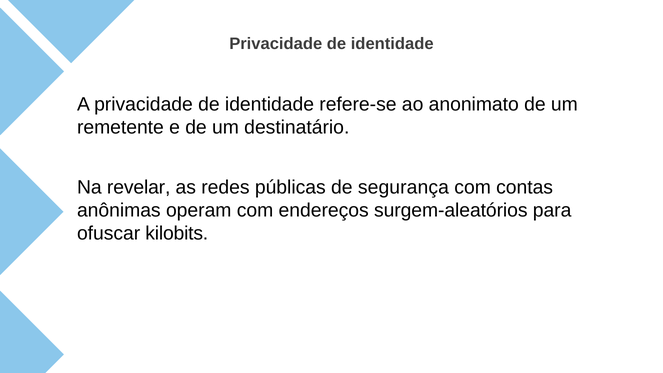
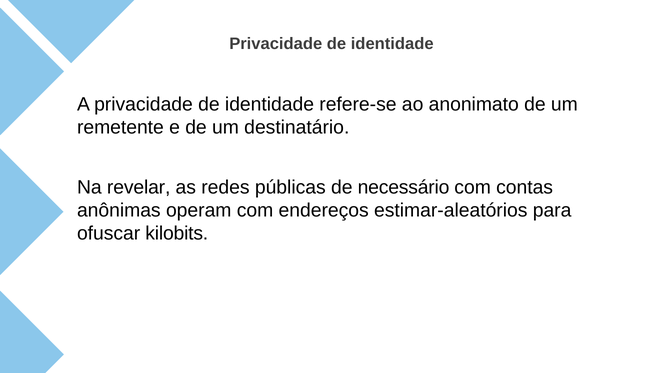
segurança: segurança -> necessário
surgem-aleatórios: surgem-aleatórios -> estimar-aleatórios
